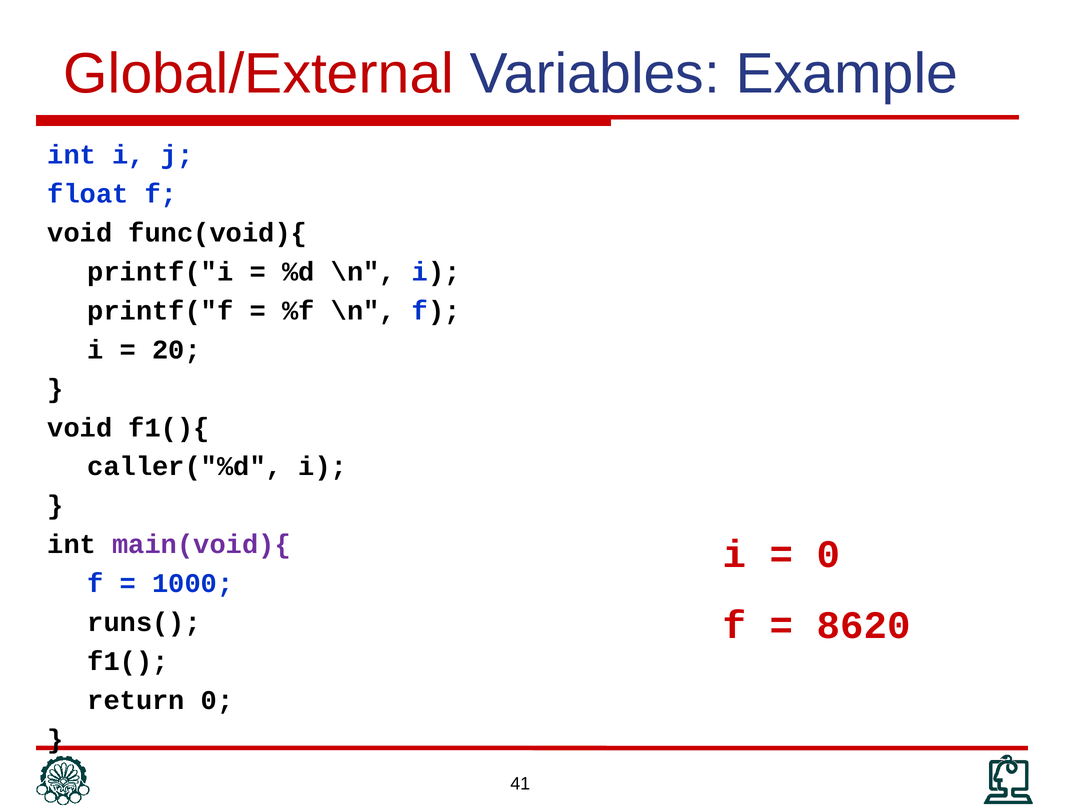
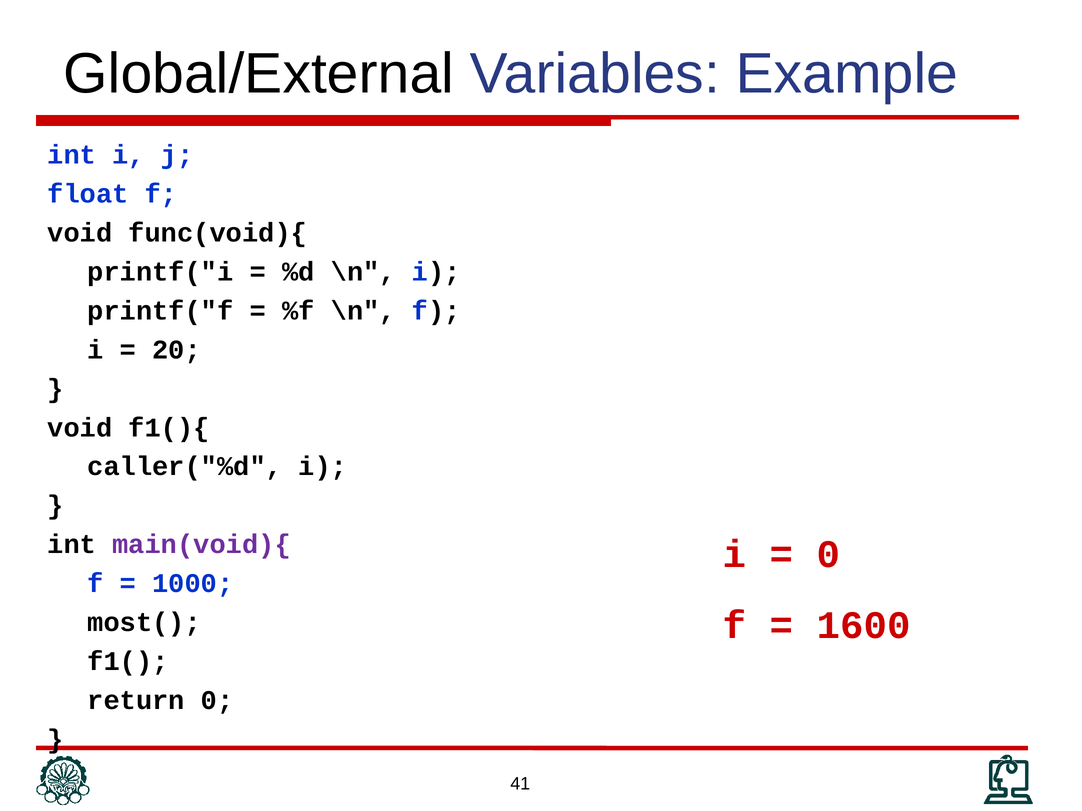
Global/External colour: red -> black
8620: 8620 -> 1600
runs(: runs( -> most(
